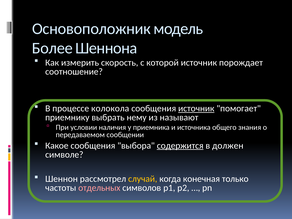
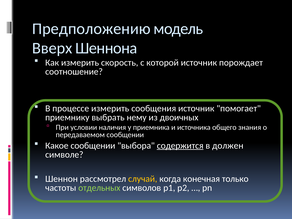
Основоположник: Основоположник -> Предположению
Более: Более -> Вверх
процессе колокола: колокола -> измерить
источник at (196, 108) underline: present -> none
называют: называют -> двоичных
Какое сообщения: сообщения -> сообщении
отдельных colour: pink -> light green
